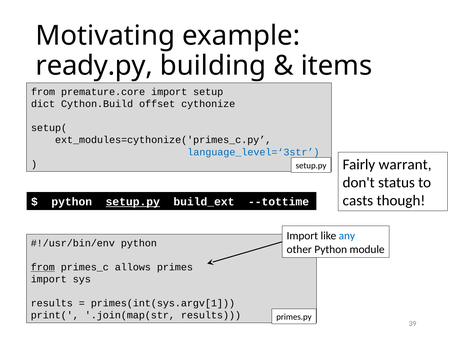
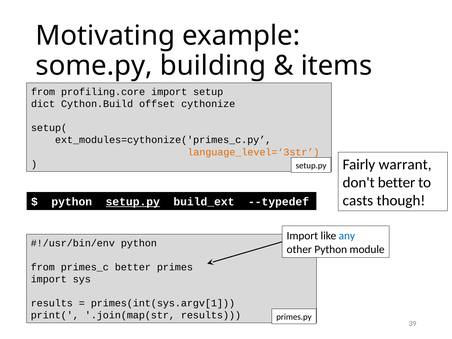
ready.py: ready.py -> some.py
premature.core: premature.core -> profiling.core
language_level=‘3str colour: blue -> orange
don't status: status -> better
--tottime: --tottime -> --typedef
from at (43, 267) underline: present -> none
primes_c allows: allows -> better
